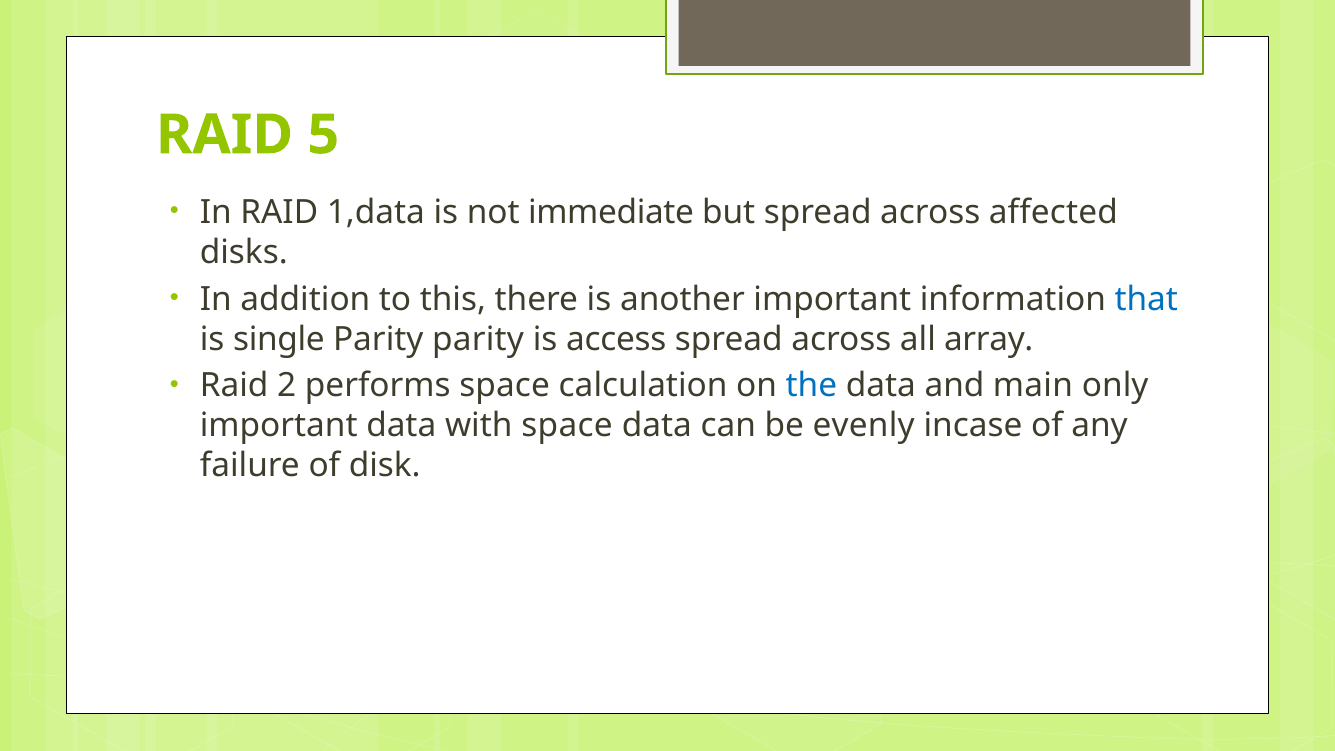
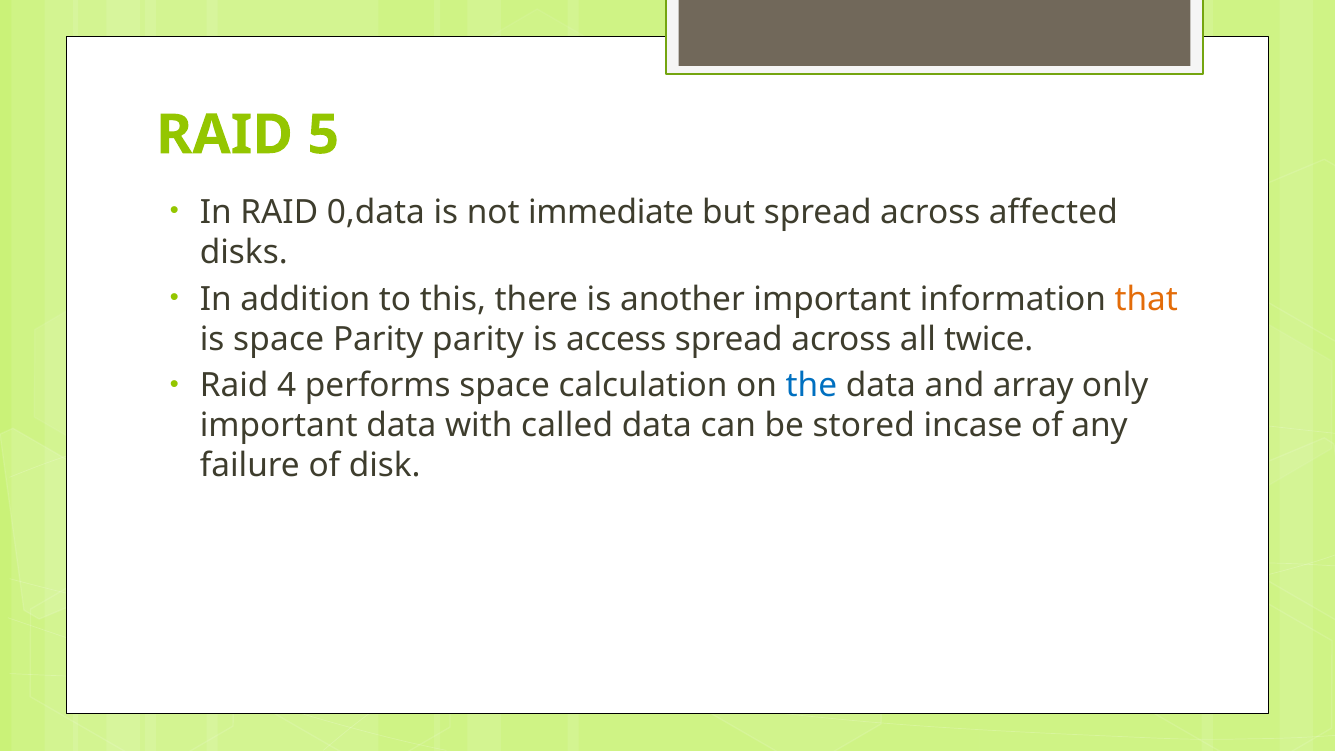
1,data: 1,data -> 0,data
that colour: blue -> orange
is single: single -> space
array: array -> twice
2: 2 -> 4
main: main -> array
with space: space -> called
evenly: evenly -> stored
